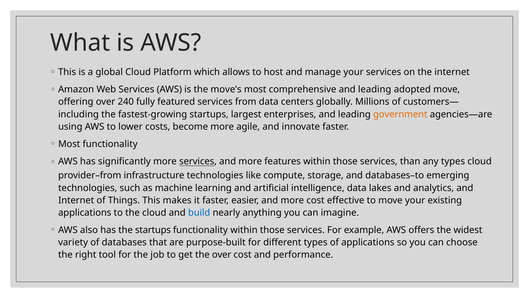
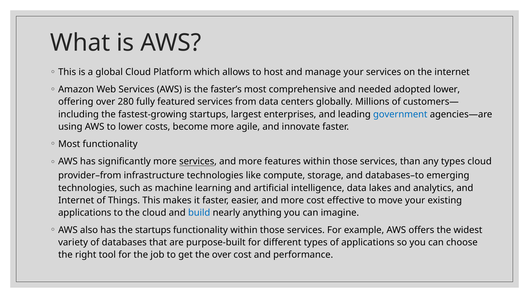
move’s: move’s -> faster’s
comprehensive and leading: leading -> needed
adopted move: move -> lower
240: 240 -> 280
government colour: orange -> blue
